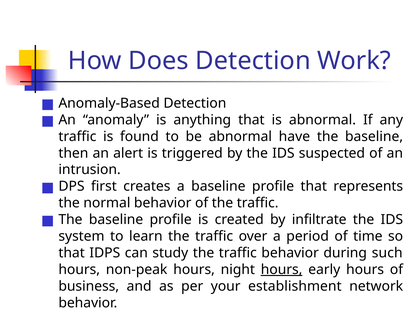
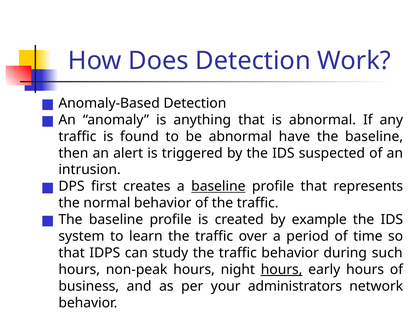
baseline at (218, 186) underline: none -> present
infiltrate: infiltrate -> example
establishment: establishment -> administrators
